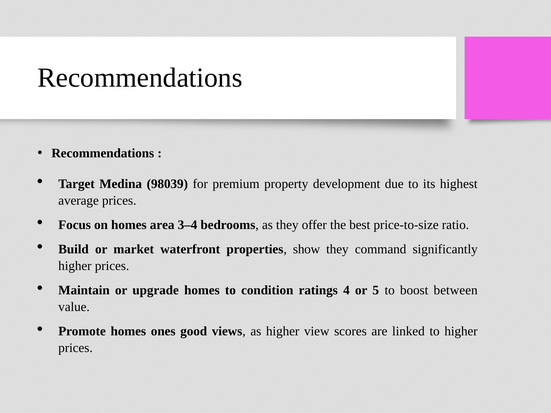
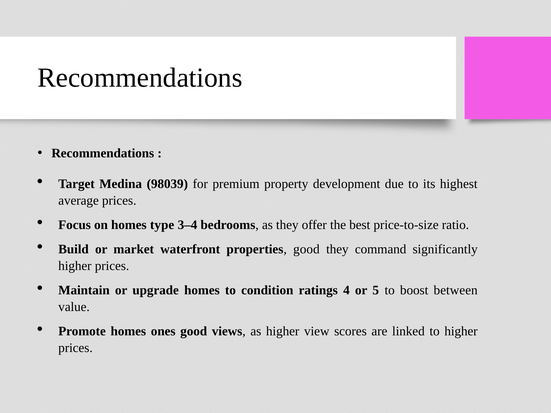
area: area -> type
properties show: show -> good
